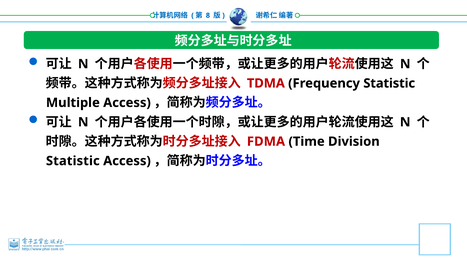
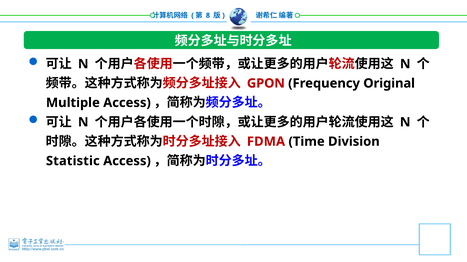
TDMA: TDMA -> GPON
Frequency Statistic: Statistic -> Original
